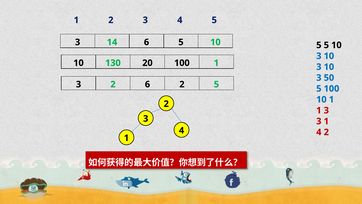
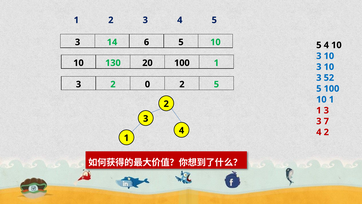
5 5: 5 -> 4
50: 50 -> 52
2 6: 6 -> 0
1 at (326, 121): 1 -> 7
